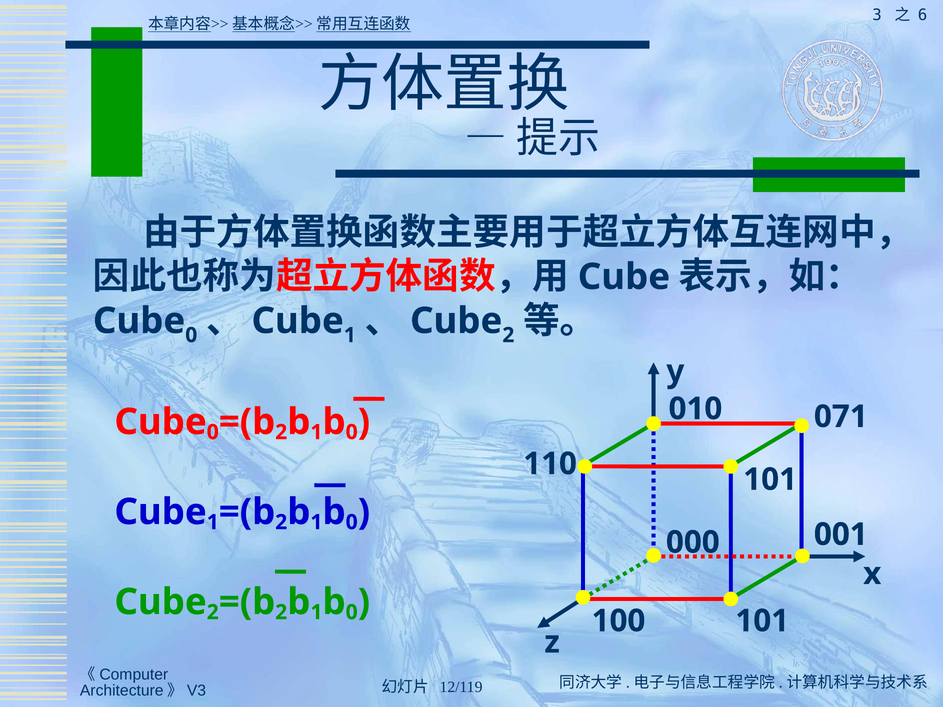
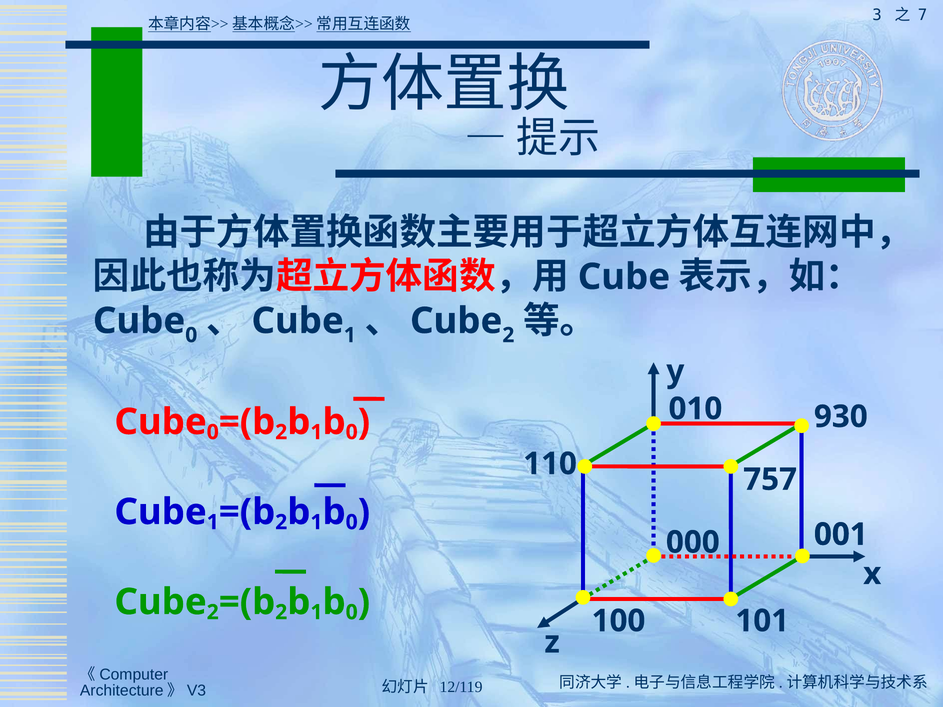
6: 6 -> 7
071: 071 -> 930
110 101: 101 -> 757
